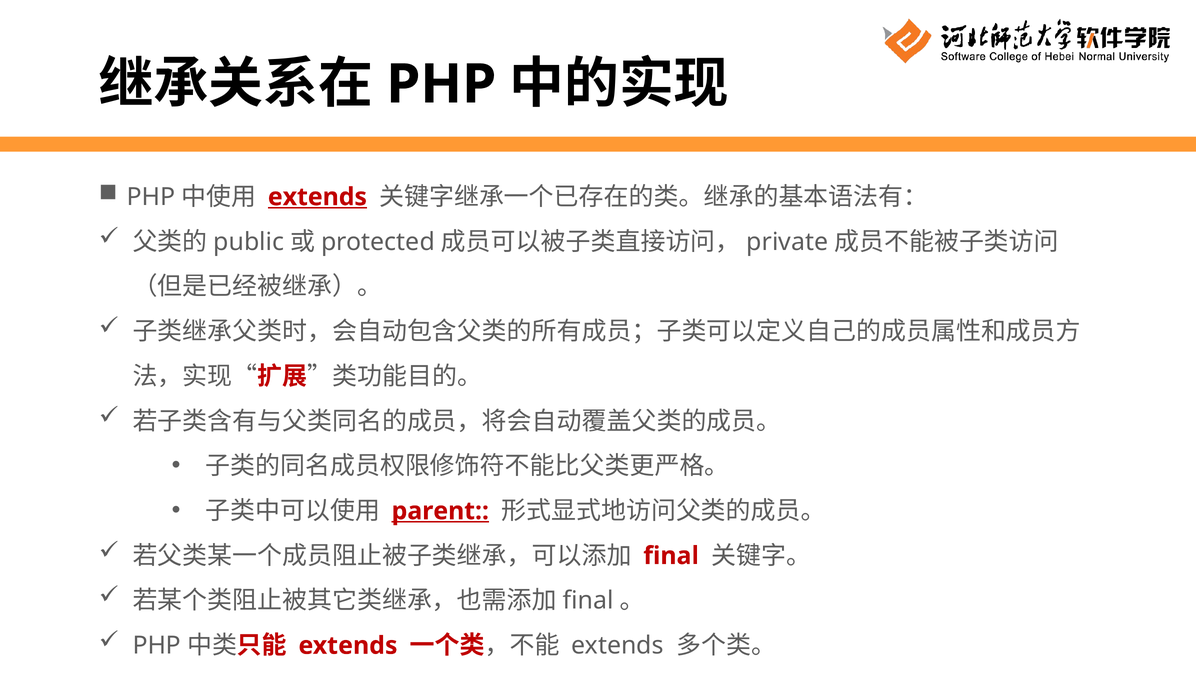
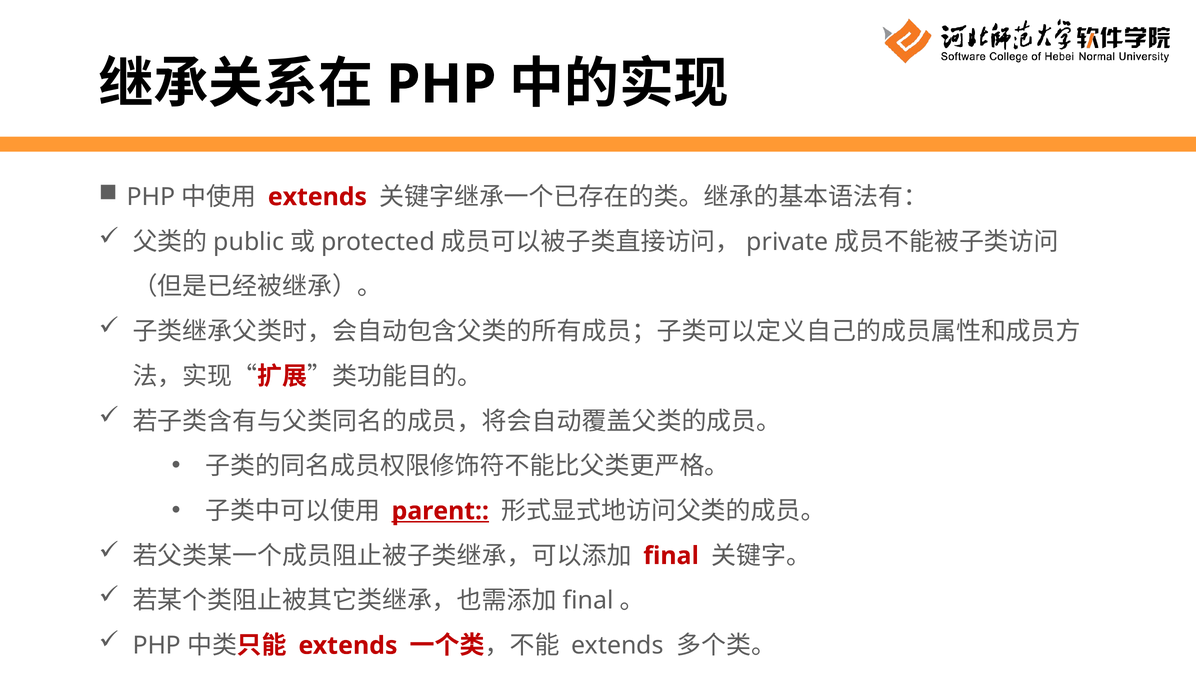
extends at (317, 197) underline: present -> none
